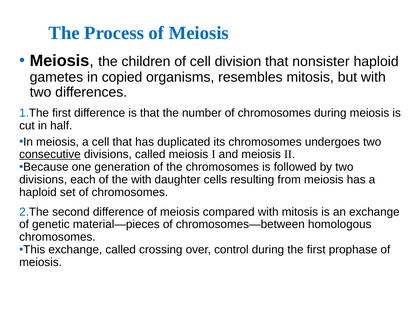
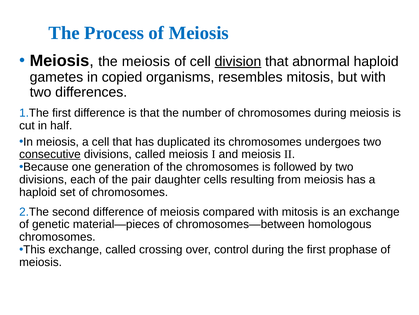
the children: children -> meiosis
division underline: none -> present
nonsister: nonsister -> abnormal
the with: with -> pair
